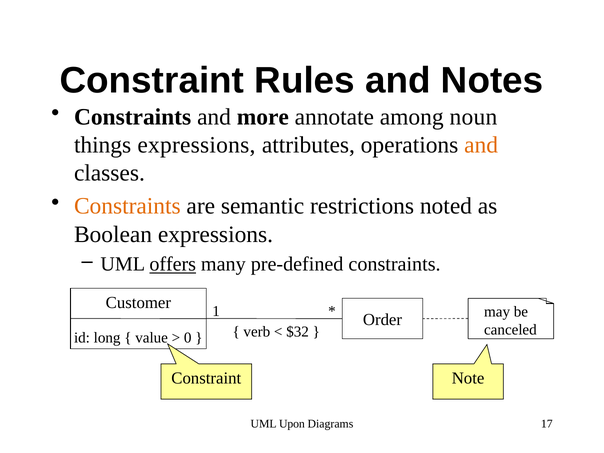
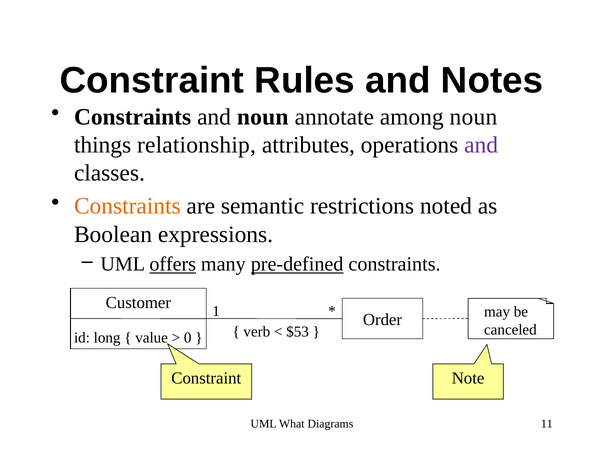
and more: more -> noun
things expressions: expressions -> relationship
and at (481, 145) colour: orange -> purple
pre-defined underline: none -> present
$32: $32 -> $53
Upon: Upon -> What
17: 17 -> 11
